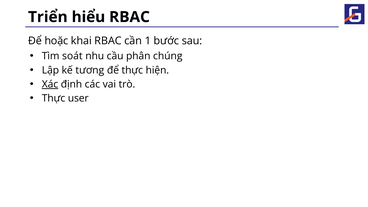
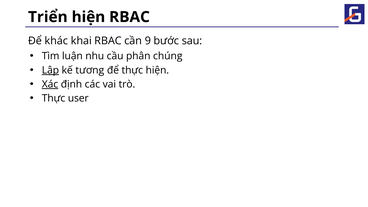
Triển hiểu: hiểu -> hiện
hoặc: hoặc -> khác
1: 1 -> 9
soát: soát -> luận
Lập underline: none -> present
